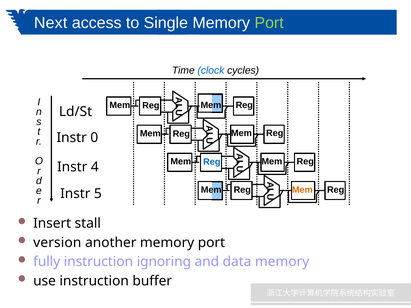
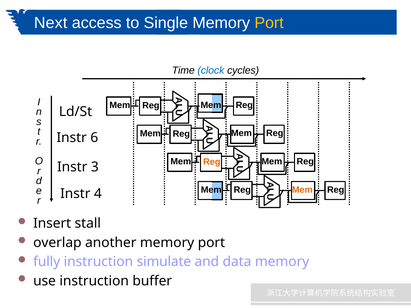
Port at (269, 23) colour: light green -> yellow
0: 0 -> 6
Reg at (212, 162) colour: blue -> orange
4: 4 -> 3
5: 5 -> 4
version: version -> overlap
ignoring: ignoring -> simulate
